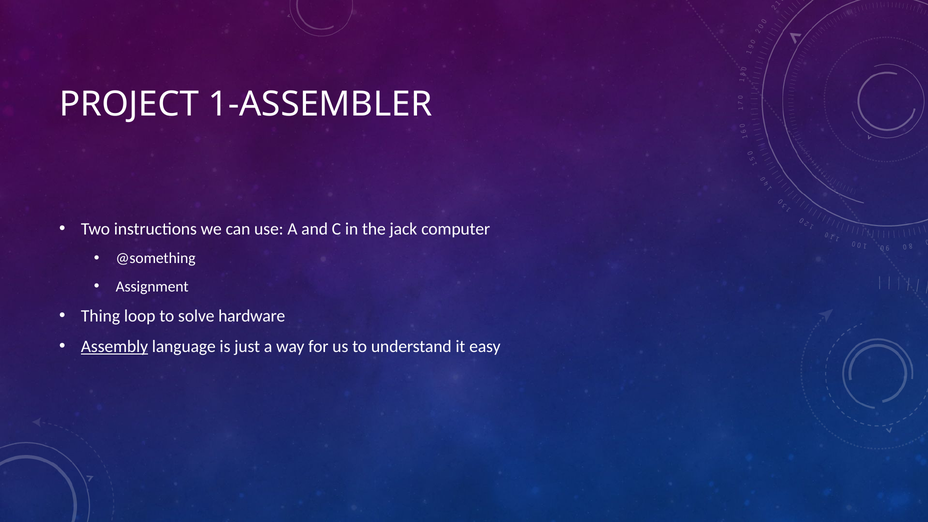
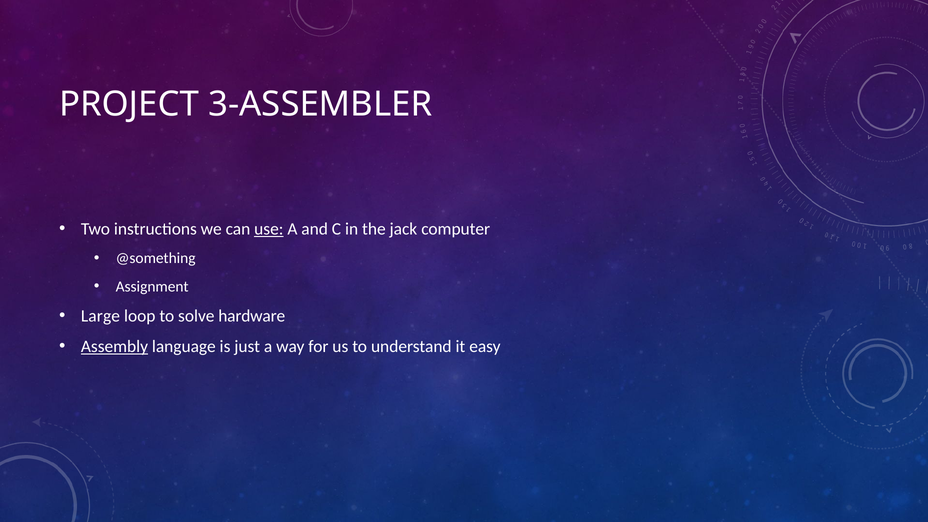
1-ASSEMBLER: 1-ASSEMBLER -> 3-ASSEMBLER
use underline: none -> present
Thing: Thing -> Large
